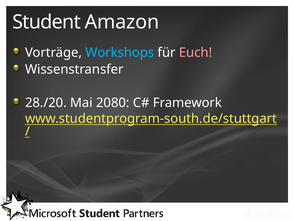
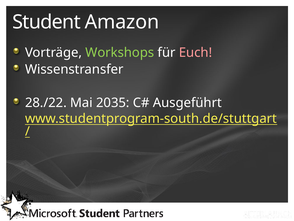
Workshops colour: light blue -> light green
28./20: 28./20 -> 28./22
2080: 2080 -> 2035
Framework: Framework -> Ausgeführt
